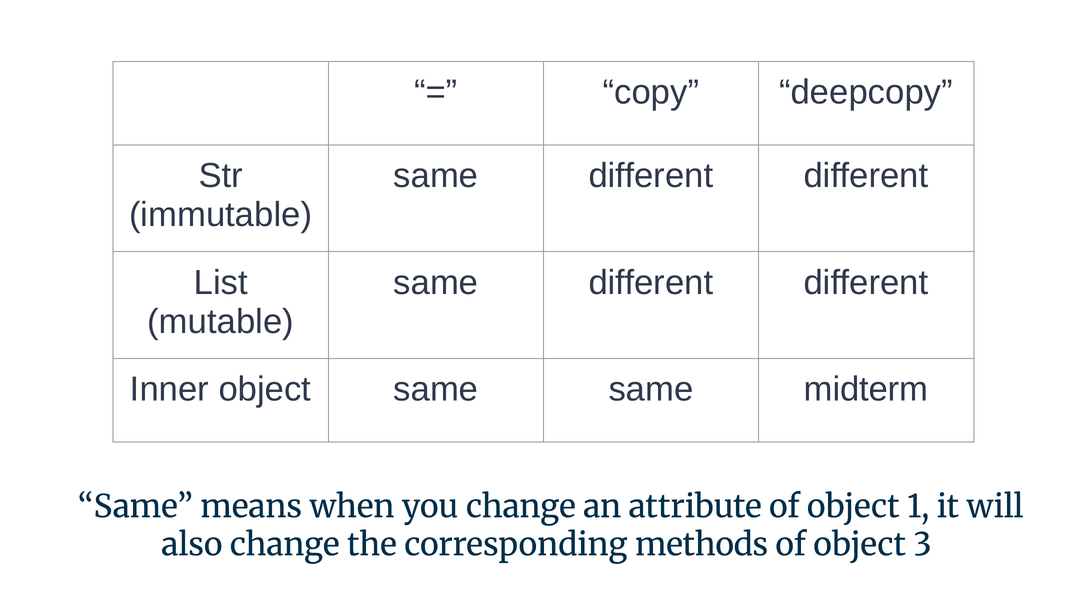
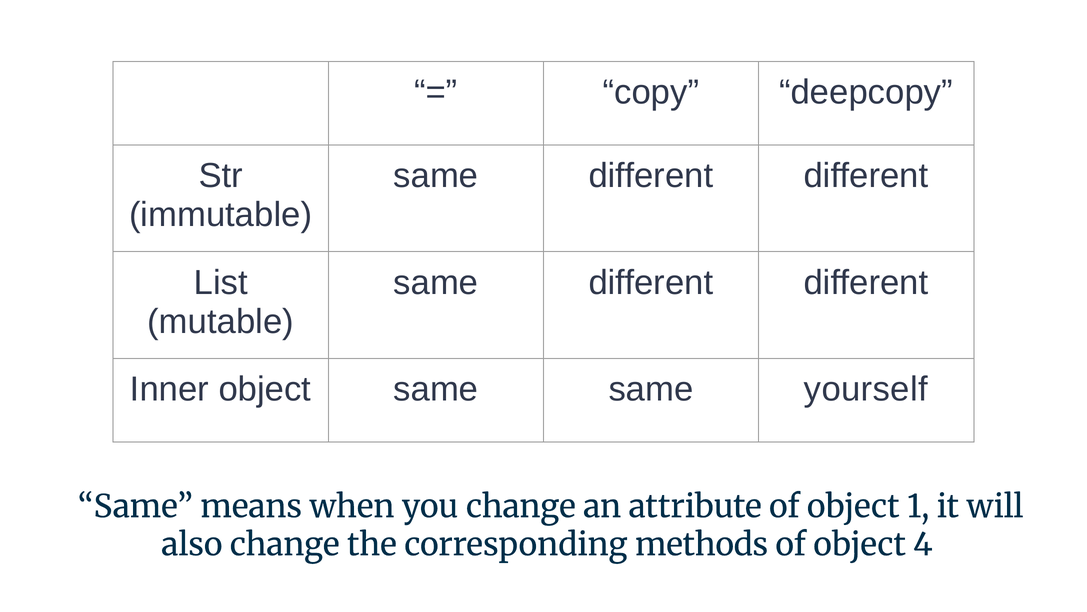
midterm: midterm -> yourself
3: 3 -> 4
